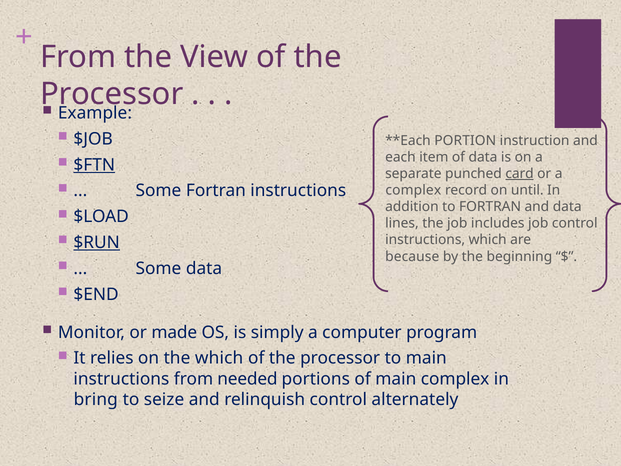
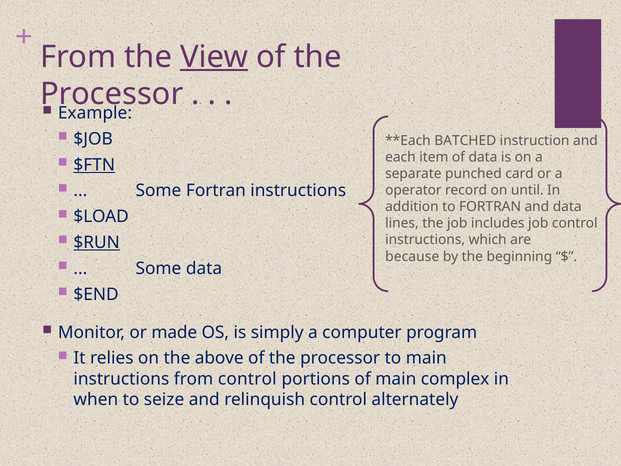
View underline: none -> present
PORTION: PORTION -> BATCHED
card underline: present -> none
complex at (413, 190): complex -> operator
the which: which -> above
from needed: needed -> control
bring: bring -> when
